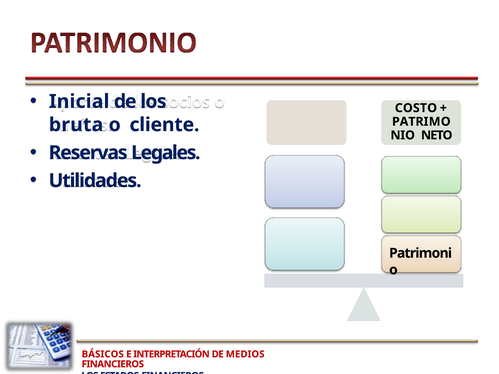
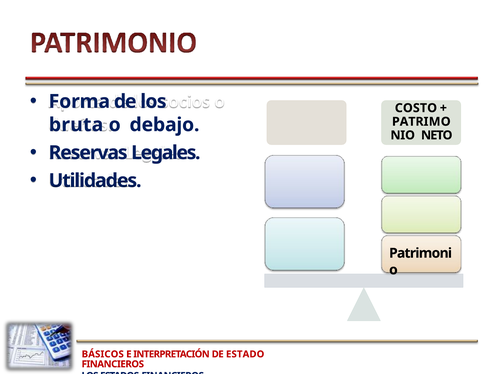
Inicial: Inicial -> Forma
cliente: cliente -> debajo
MEDIOS: MEDIOS -> ESTADO
